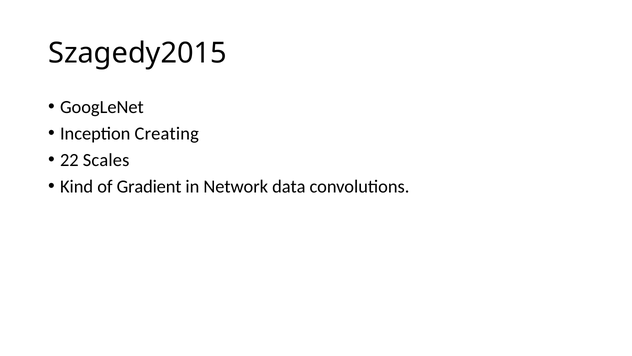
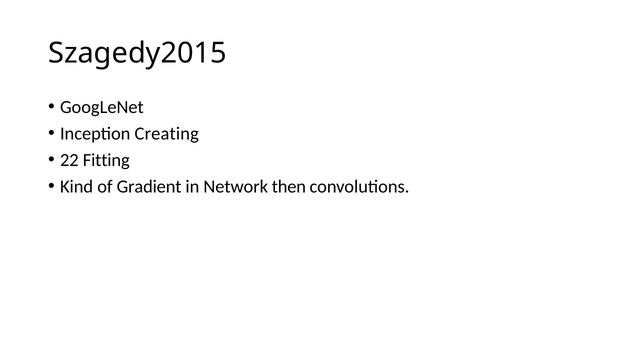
Scales: Scales -> Fitting
data: data -> then
